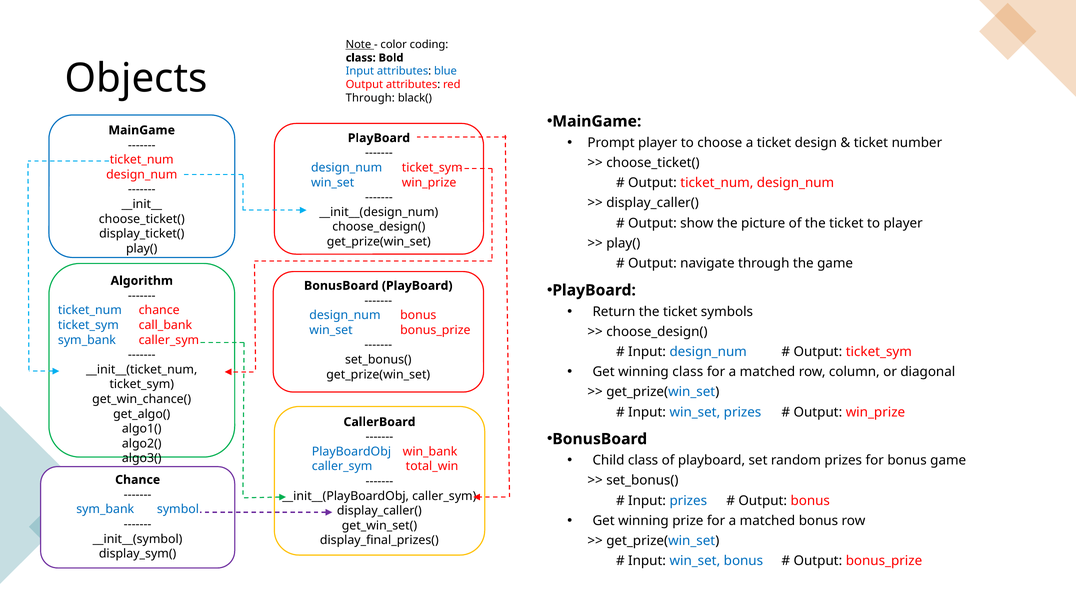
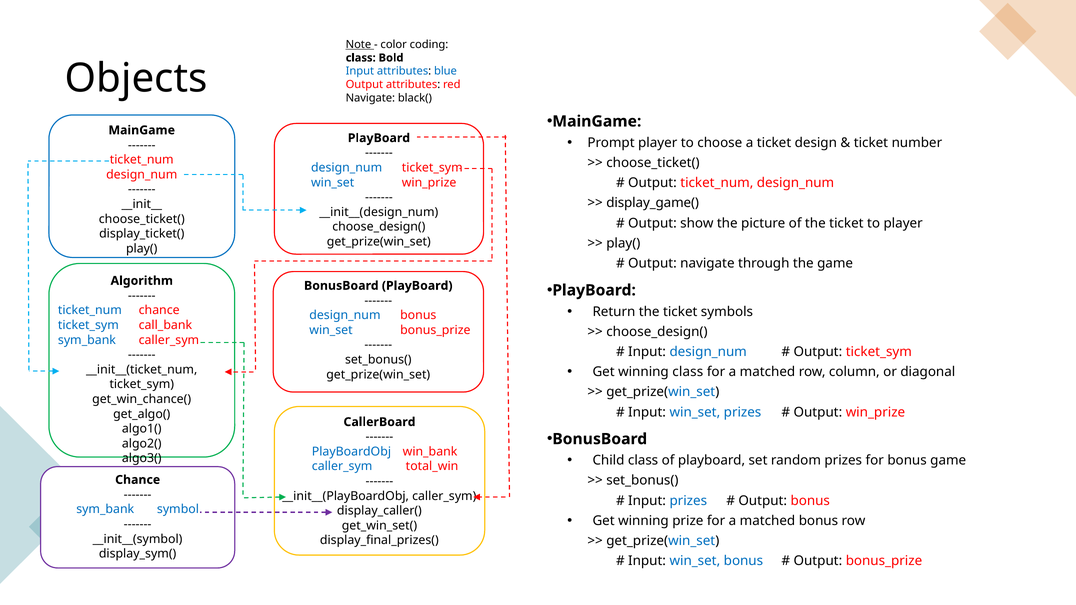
Through at (370, 98): Through -> Navigate
display_caller( at (653, 203): display_caller( -> display_game(
